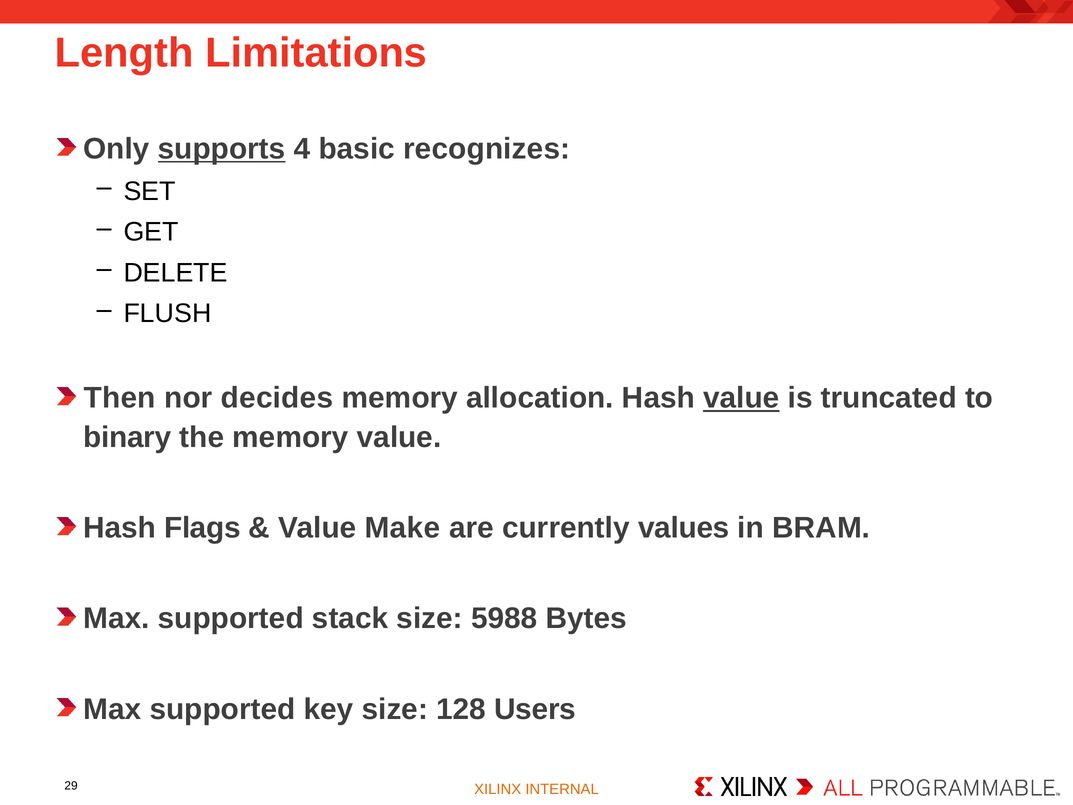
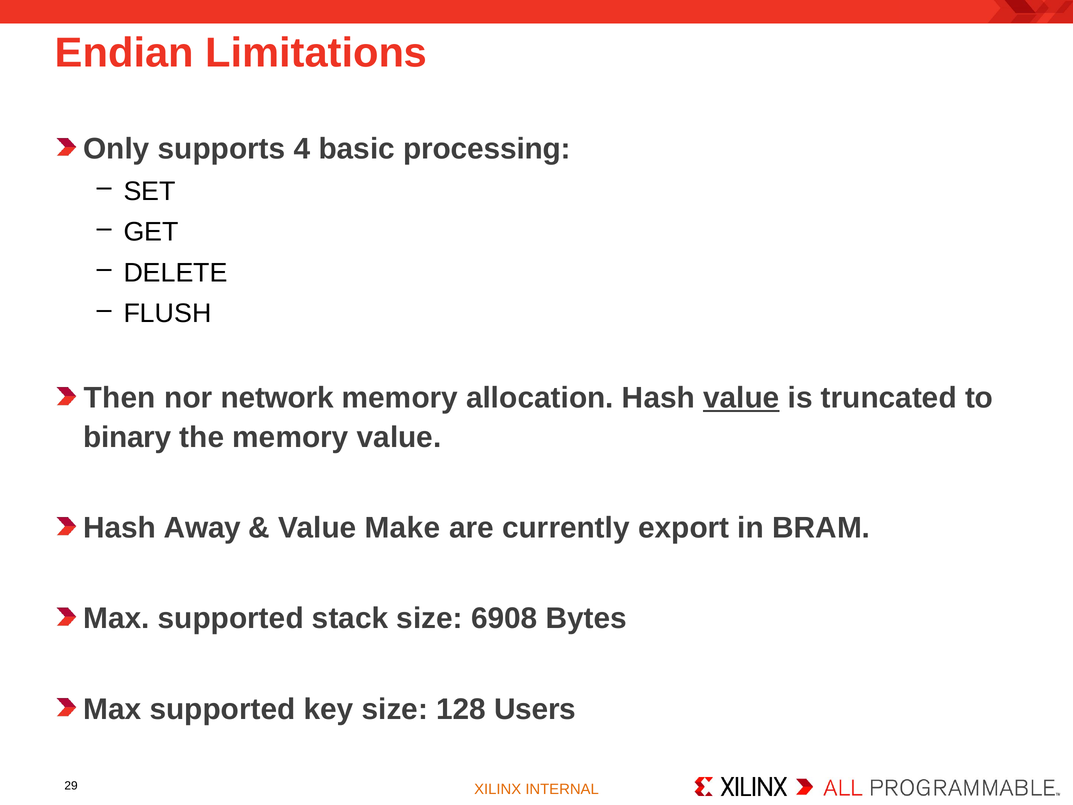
Length: Length -> Endian
supports underline: present -> none
recognizes: recognizes -> processing
decides: decides -> network
Flags: Flags -> Away
values: values -> export
5988: 5988 -> 6908
